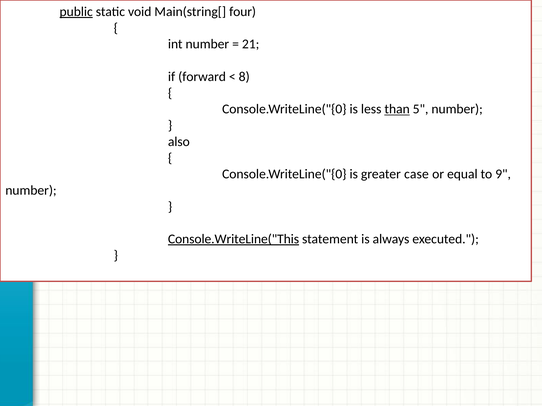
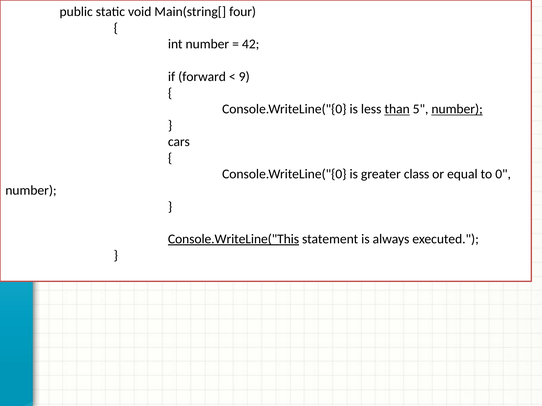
public underline: present -> none
21: 21 -> 42
8: 8 -> 9
number at (457, 109) underline: none -> present
also: also -> cars
case: case -> class
9: 9 -> 0
